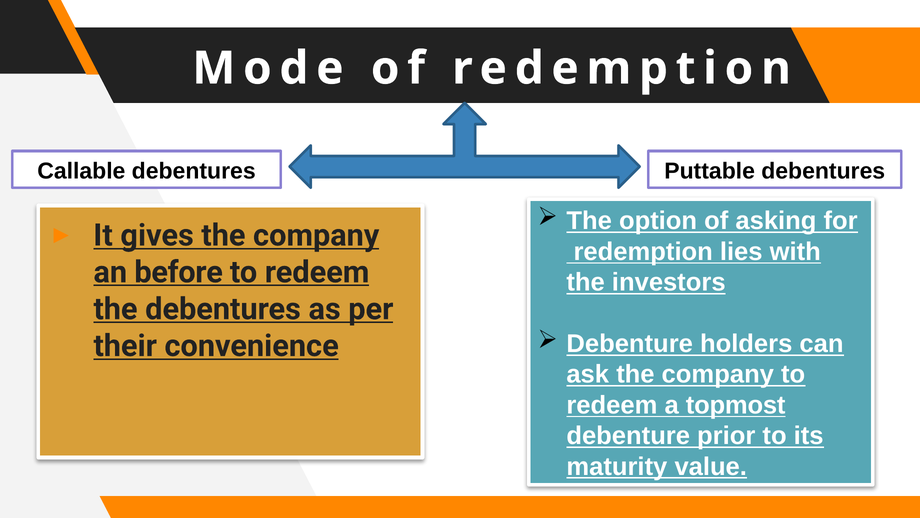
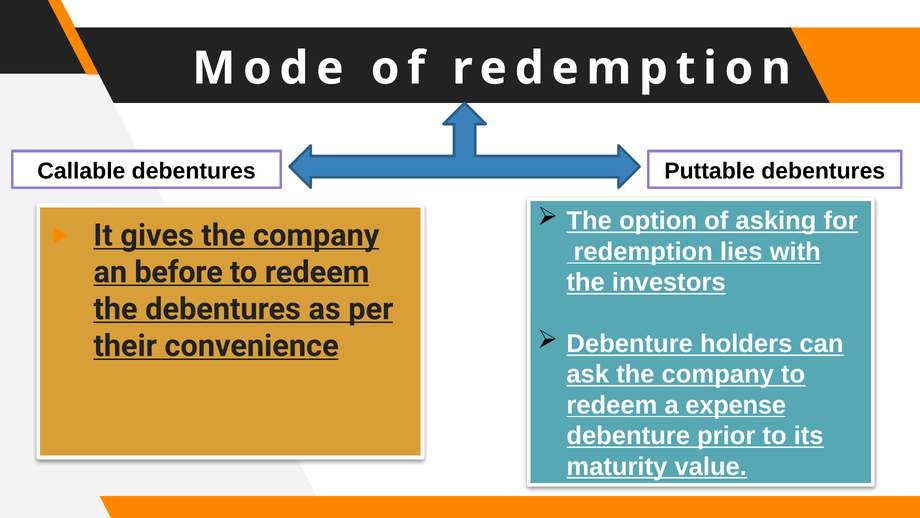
topmost: topmost -> expense
